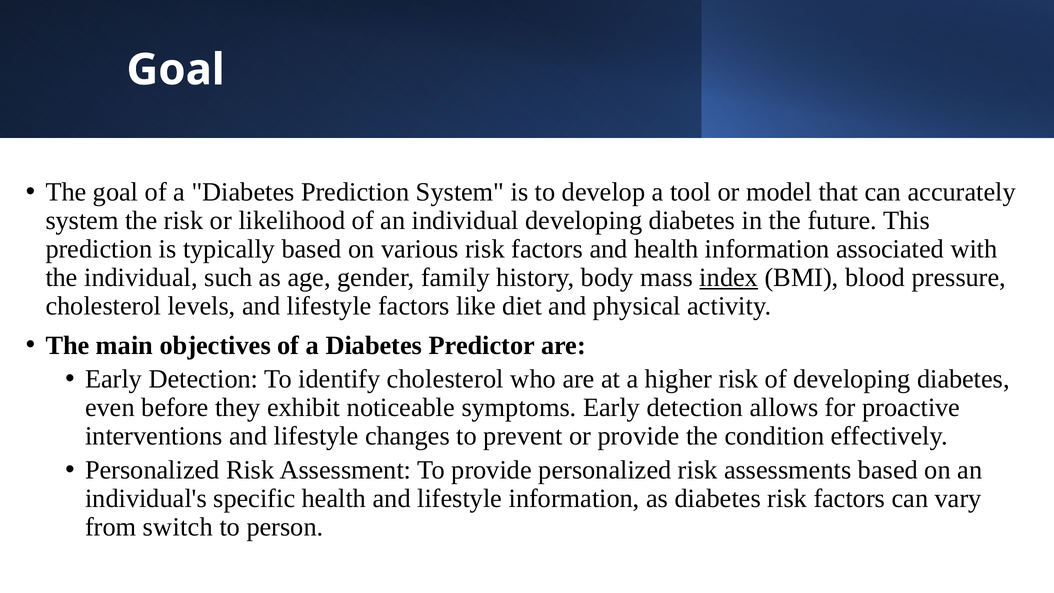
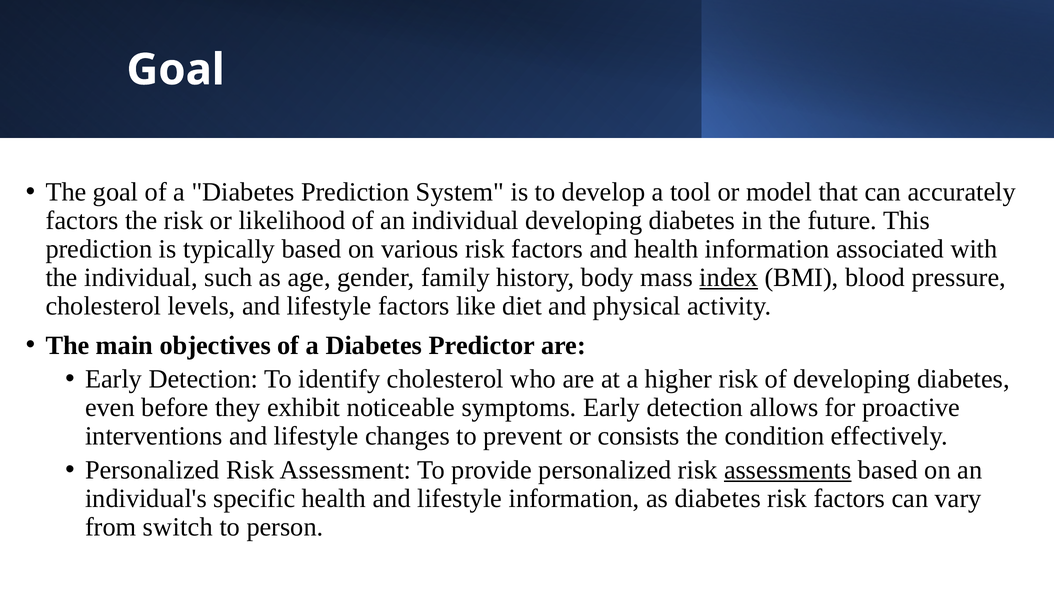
system at (82, 220): system -> factors
or provide: provide -> consists
assessments underline: none -> present
